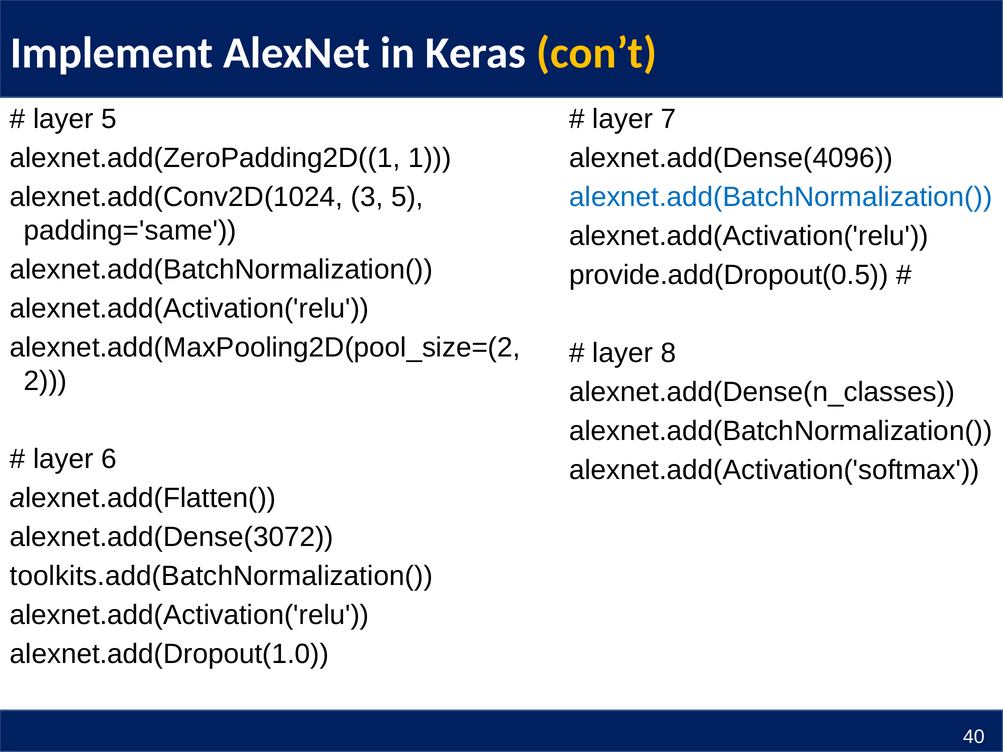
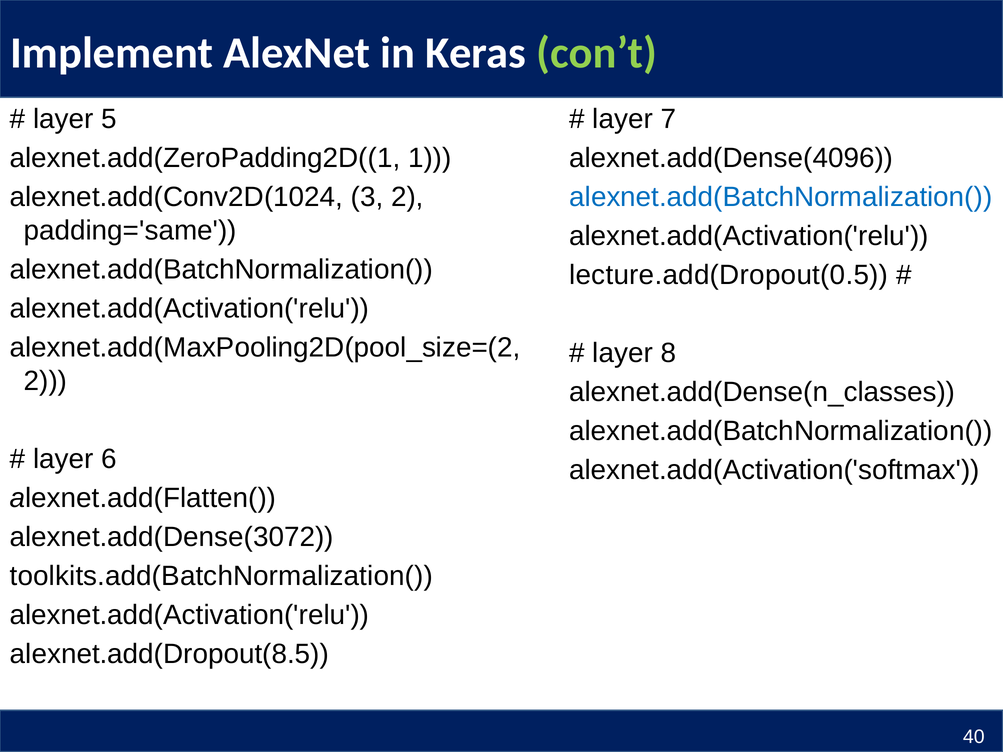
con’t colour: yellow -> light green
3 5: 5 -> 2
provide.add(Dropout(0.5: provide.add(Dropout(0.5 -> lecture.add(Dropout(0.5
alexnet.add(Dropout(1.0: alexnet.add(Dropout(1.0 -> alexnet.add(Dropout(8.5
